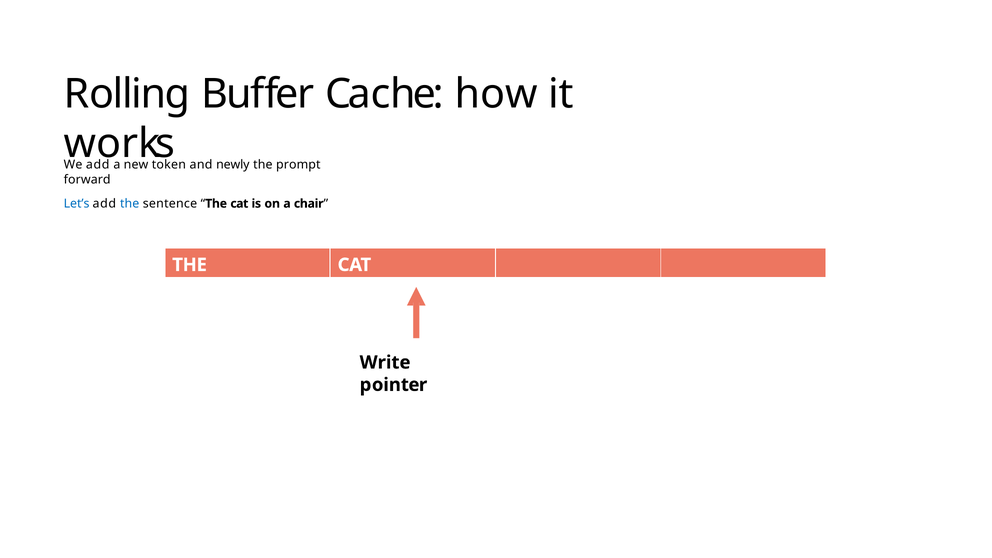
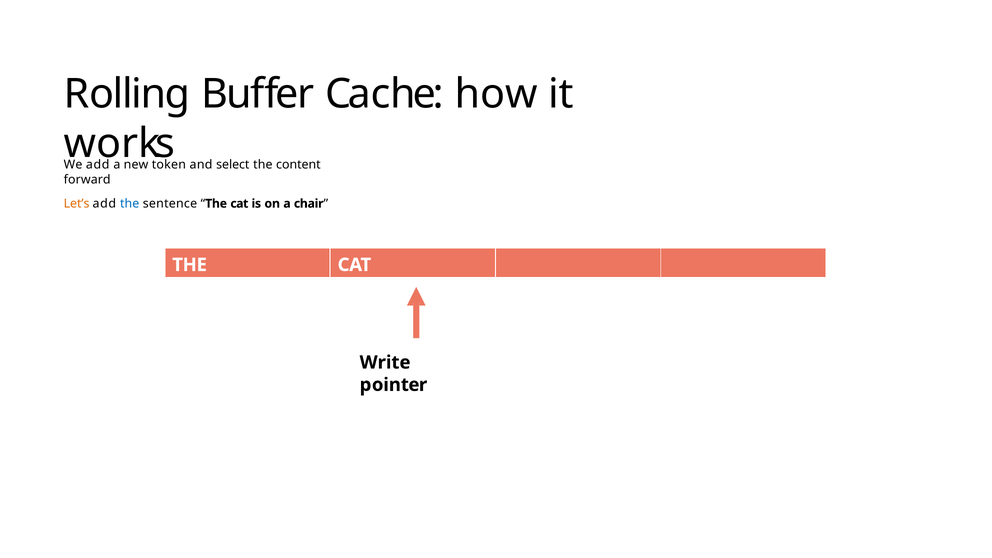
newly: newly -> select
prompt: prompt -> content
Let’s colour: blue -> orange
